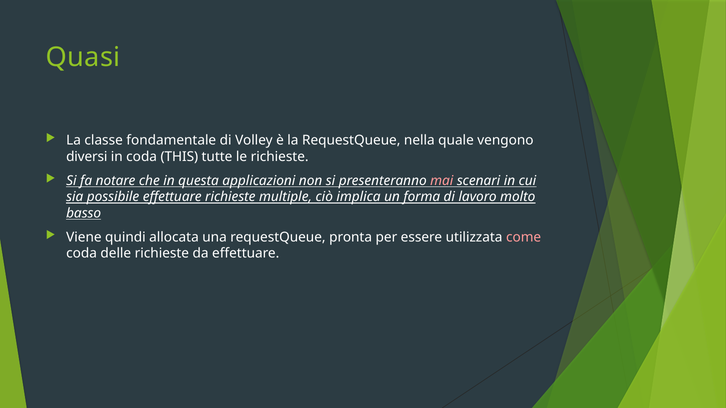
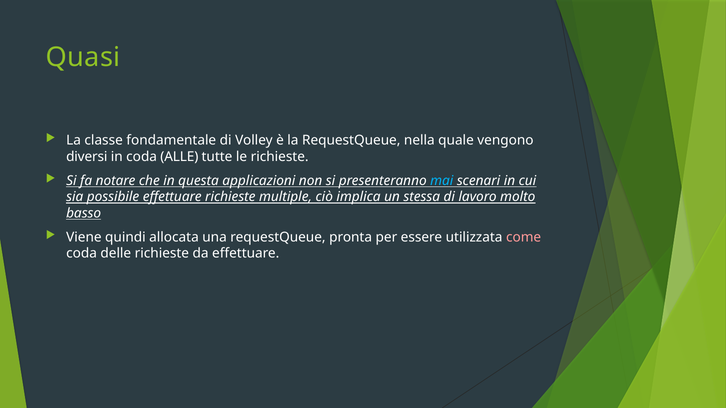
THIS: THIS -> ALLE
mai colour: pink -> light blue
forma: forma -> stessa
